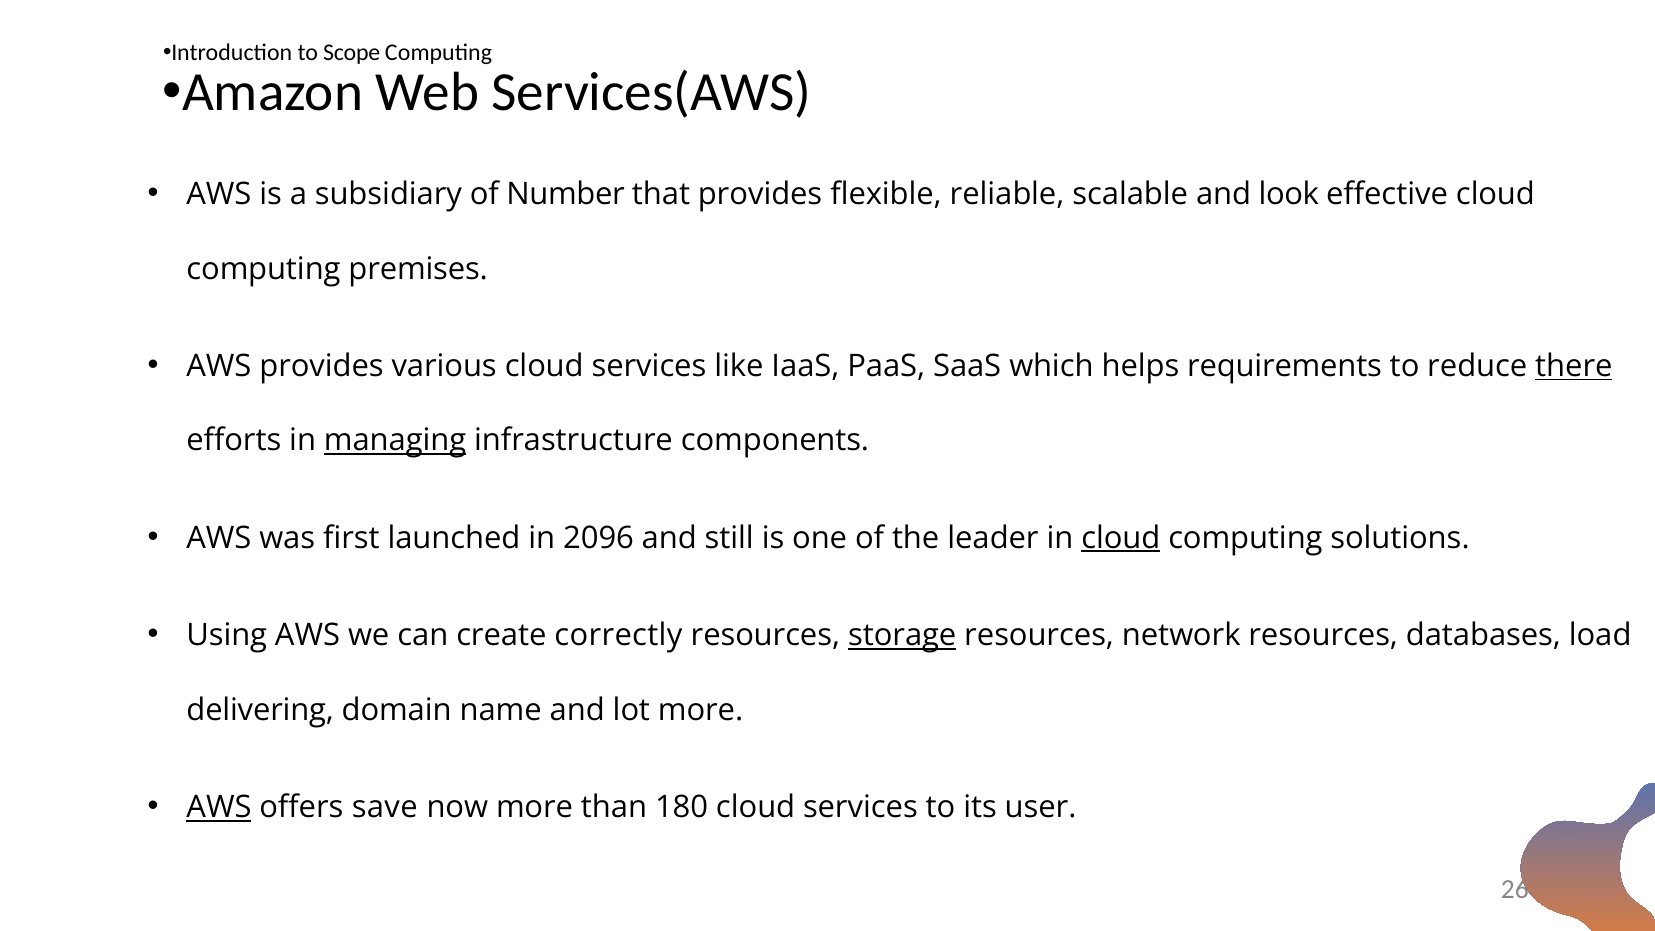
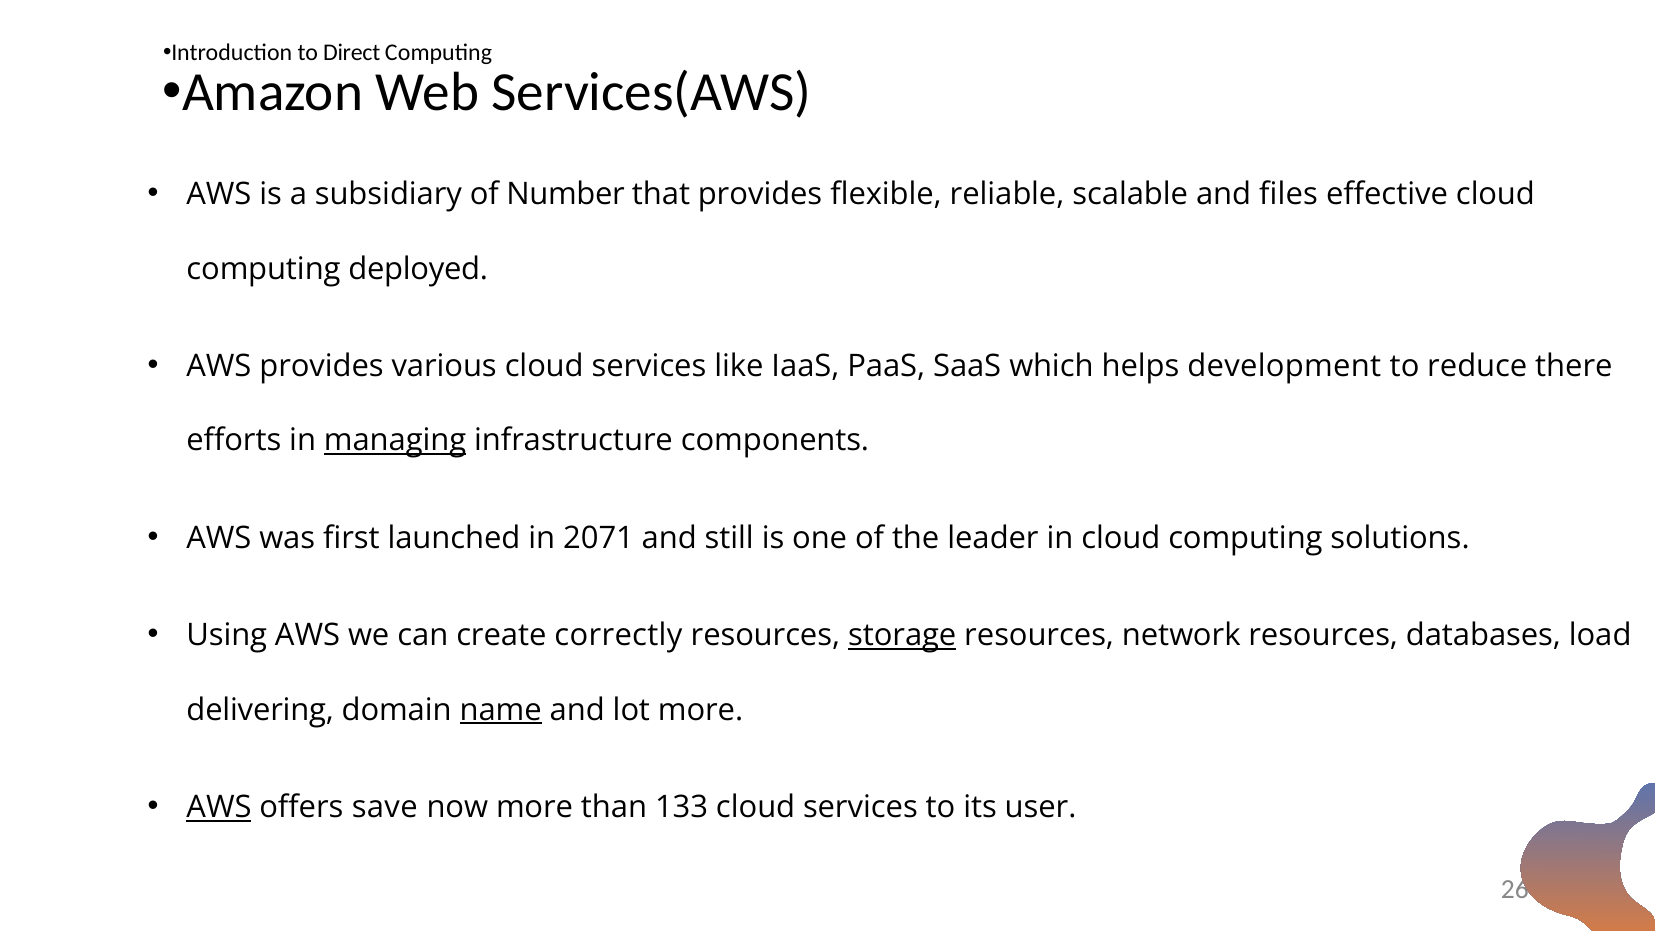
Scope: Scope -> Direct
look: look -> files
premises: premises -> deployed
requirements: requirements -> development
there underline: present -> none
2096: 2096 -> 2071
cloud at (1121, 538) underline: present -> none
name underline: none -> present
180: 180 -> 133
